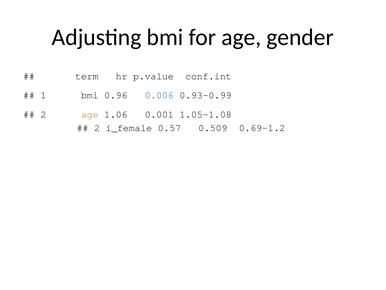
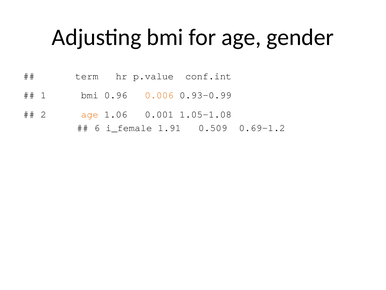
0.006 colour: blue -> orange
2 at (97, 128): 2 -> 6
0.57: 0.57 -> 1.91
